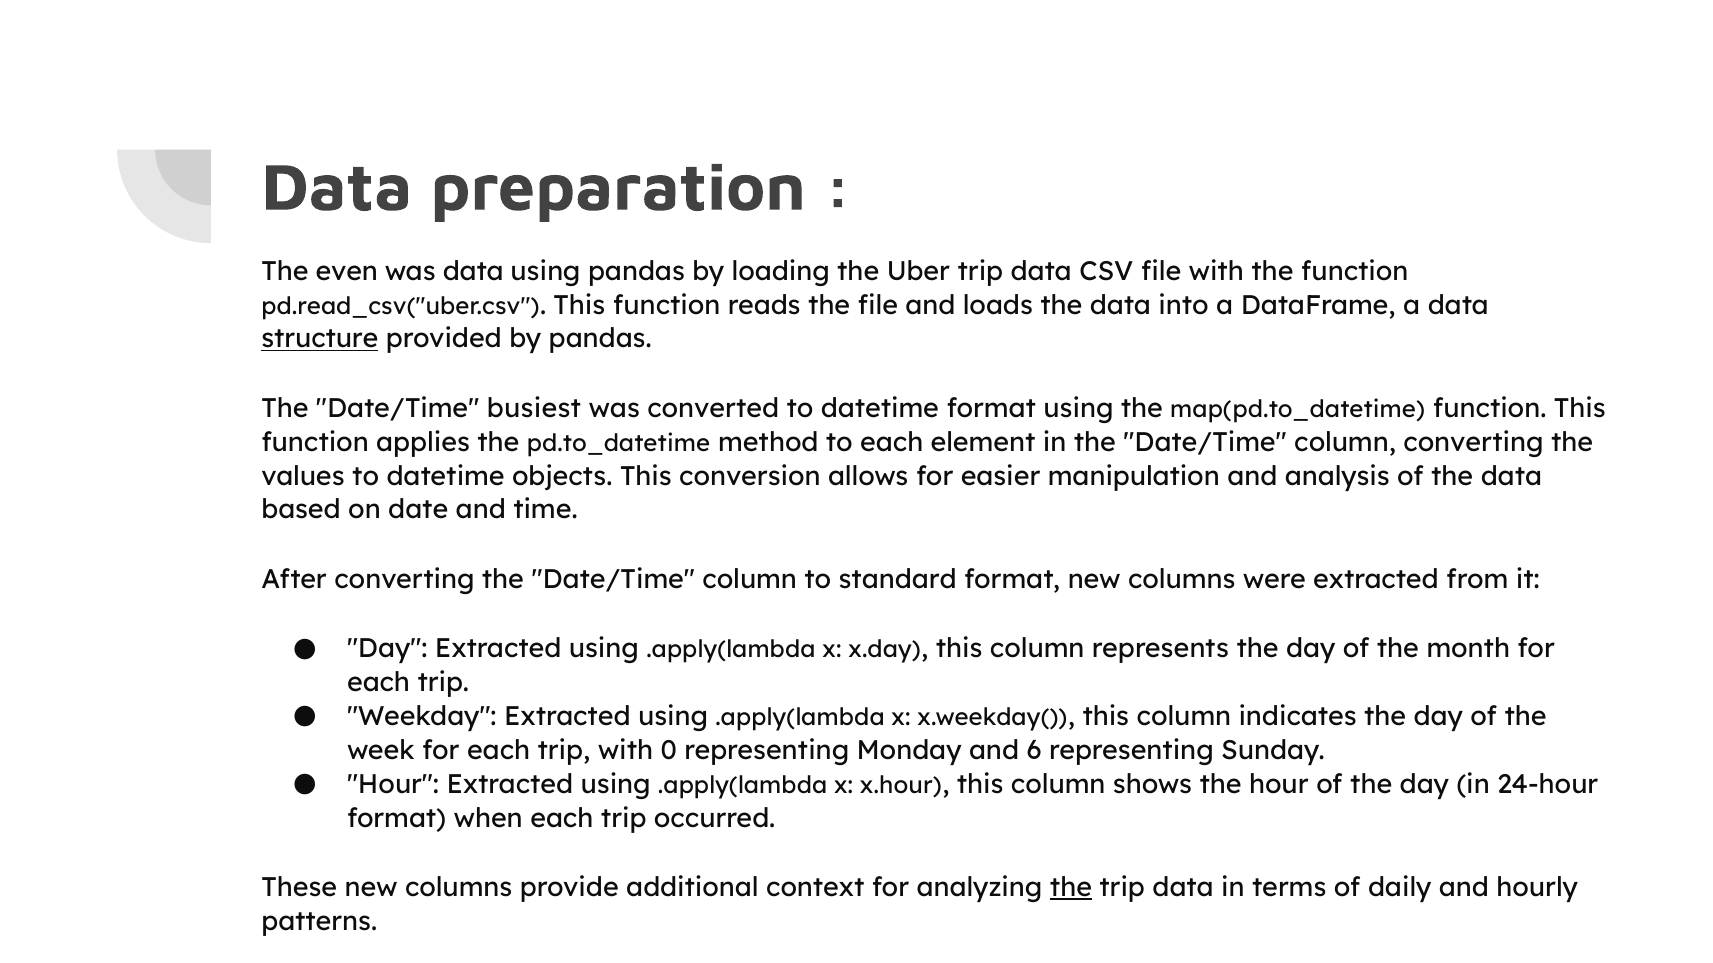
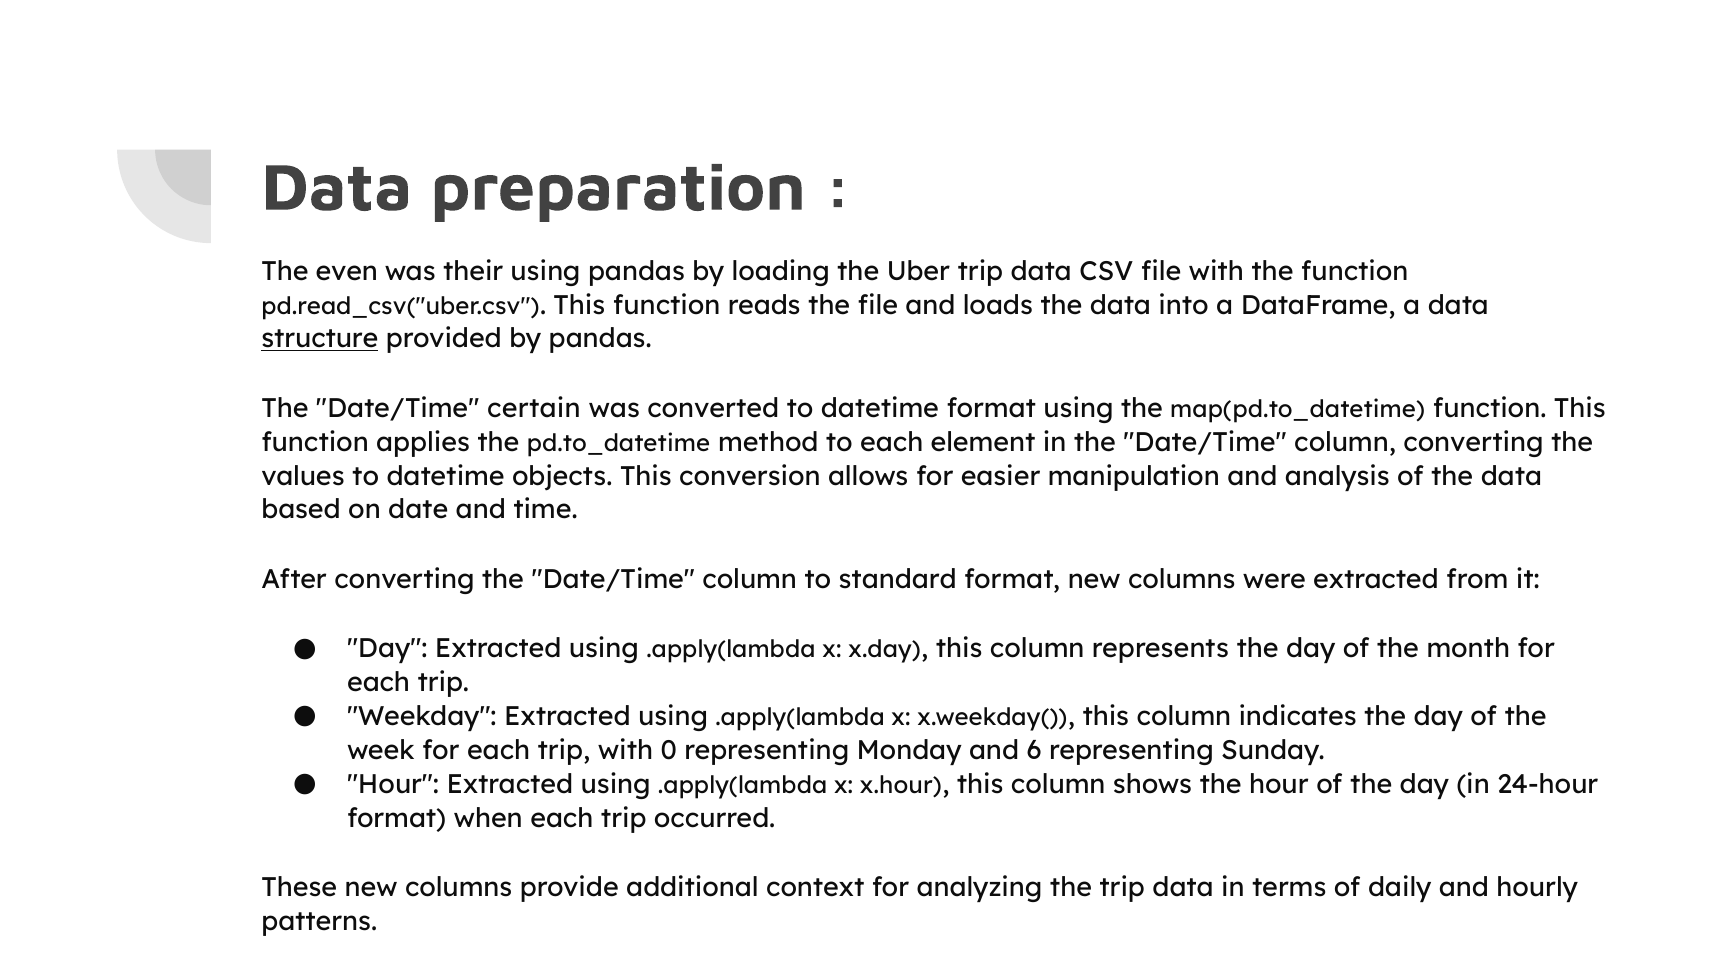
was data: data -> their
busiest: busiest -> certain
the at (1071, 888) underline: present -> none
